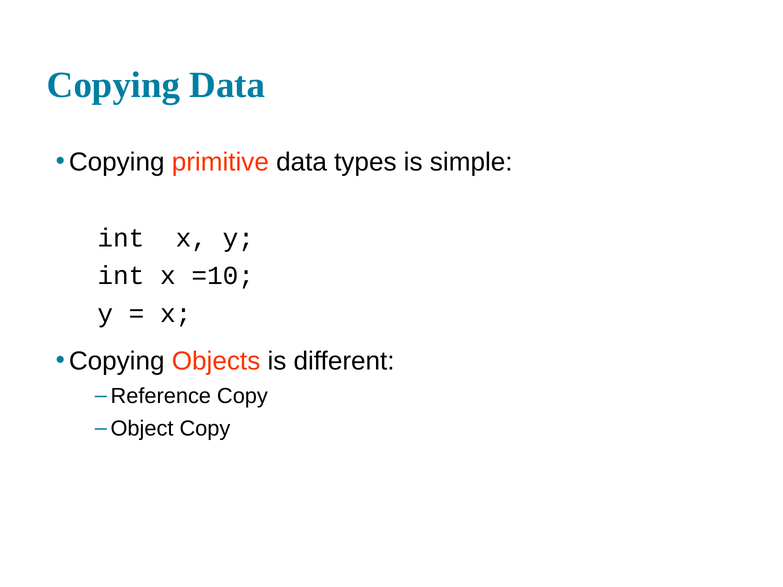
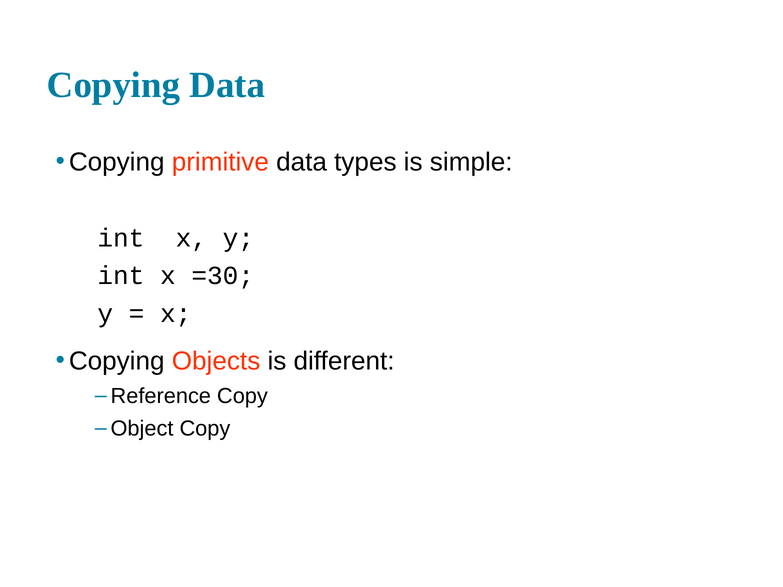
=10: =10 -> =30
